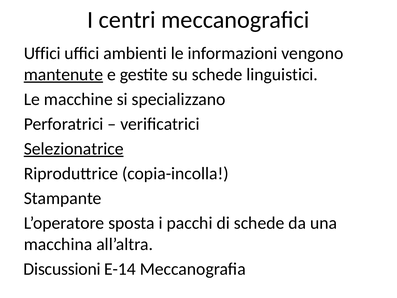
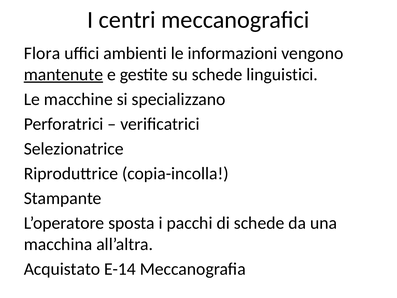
Uffici at (42, 53): Uffici -> Flora
Selezionatrice underline: present -> none
Discussioni: Discussioni -> Acquistato
